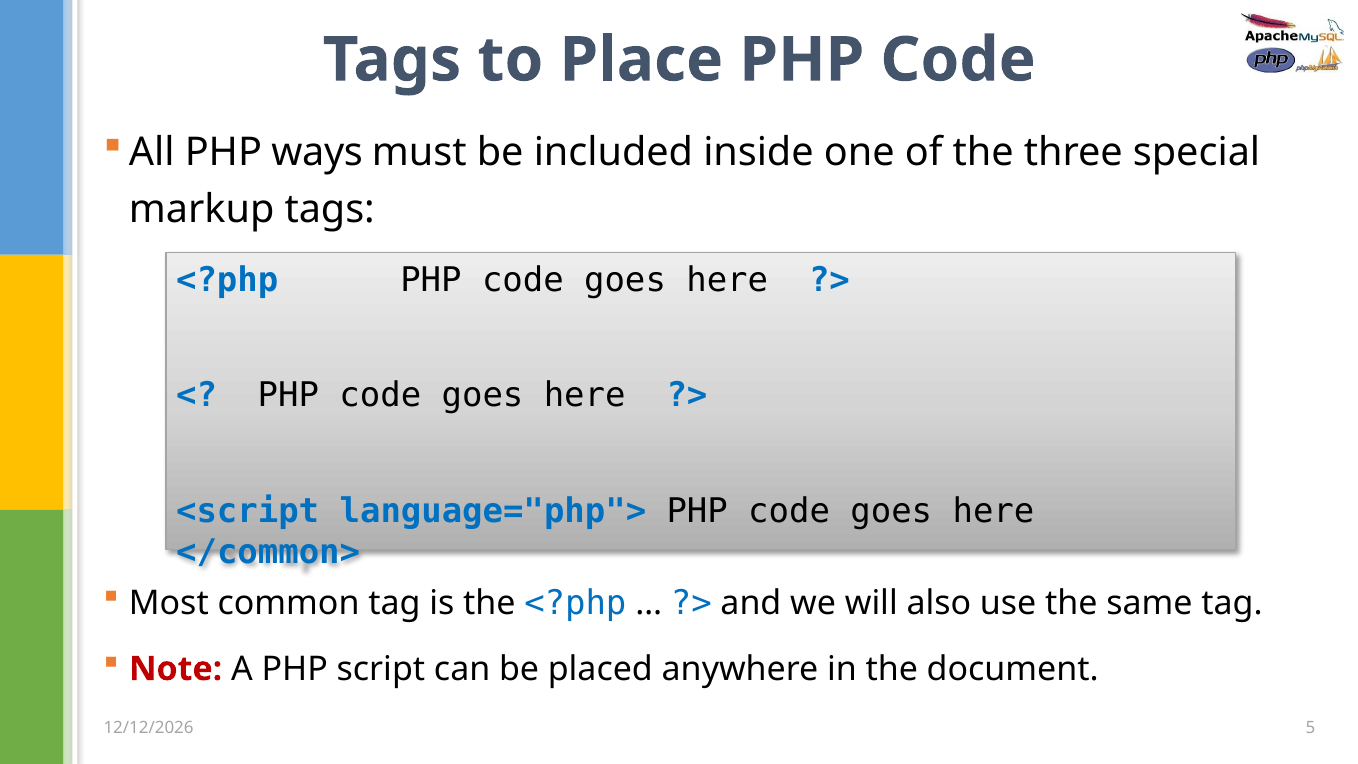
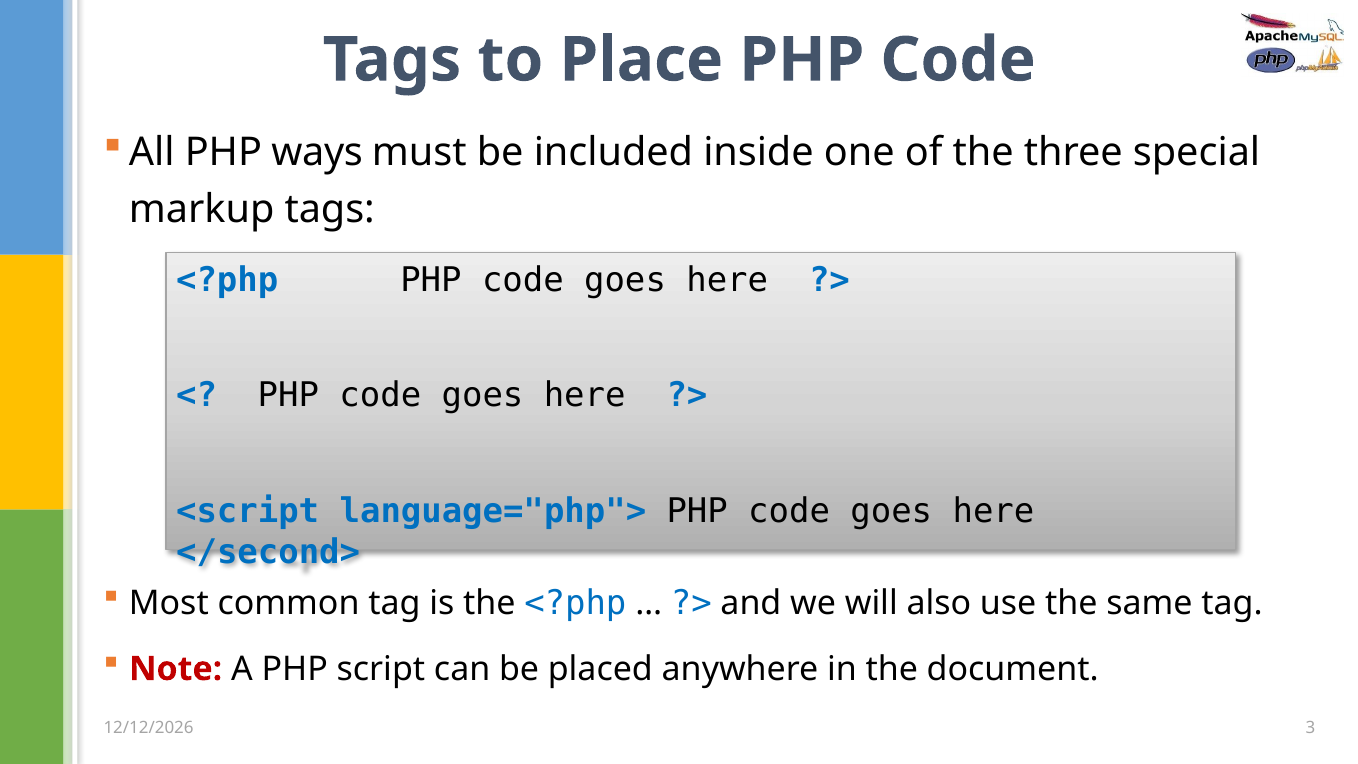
</common>: </common> -> </second>
5: 5 -> 3
